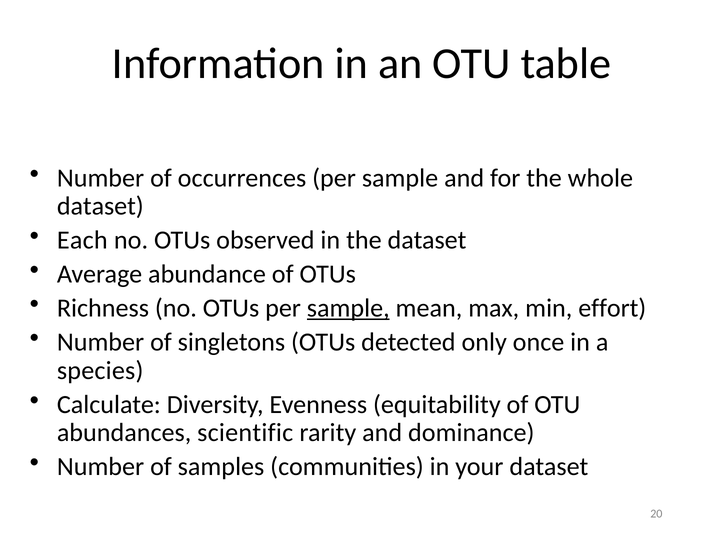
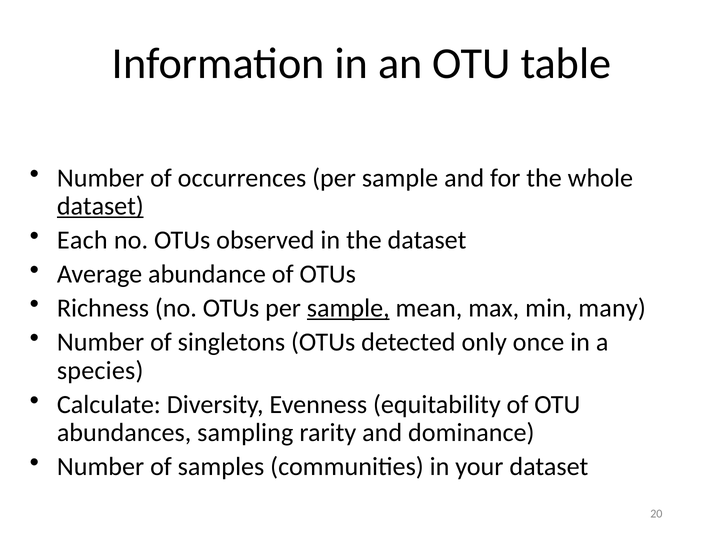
dataset at (100, 206) underline: none -> present
effort: effort -> many
scientific: scientific -> sampling
